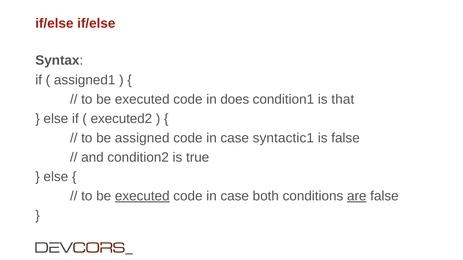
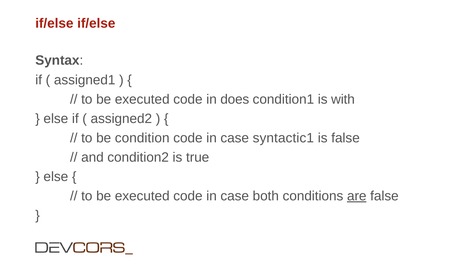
that: that -> with
executed2: executed2 -> assigned2
assigned: assigned -> condition
executed at (142, 196) underline: present -> none
